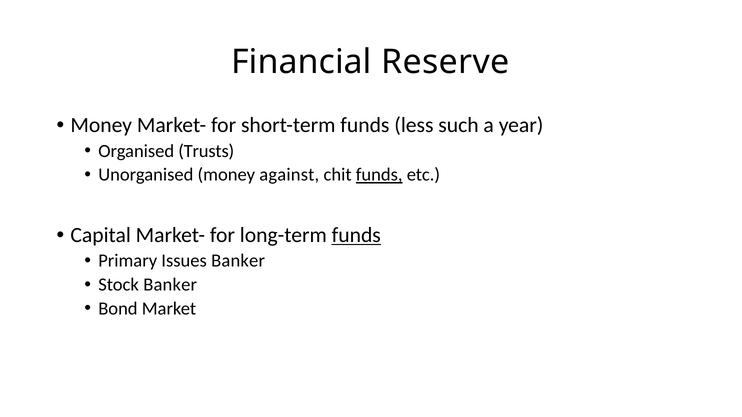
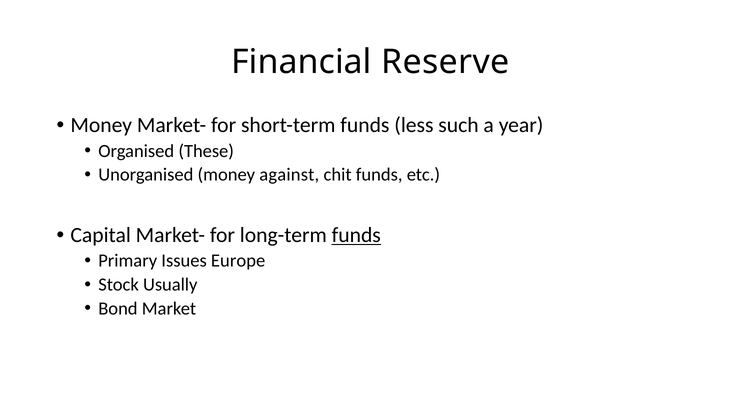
Trusts: Trusts -> These
funds at (379, 175) underline: present -> none
Issues Banker: Banker -> Europe
Stock Banker: Banker -> Usually
